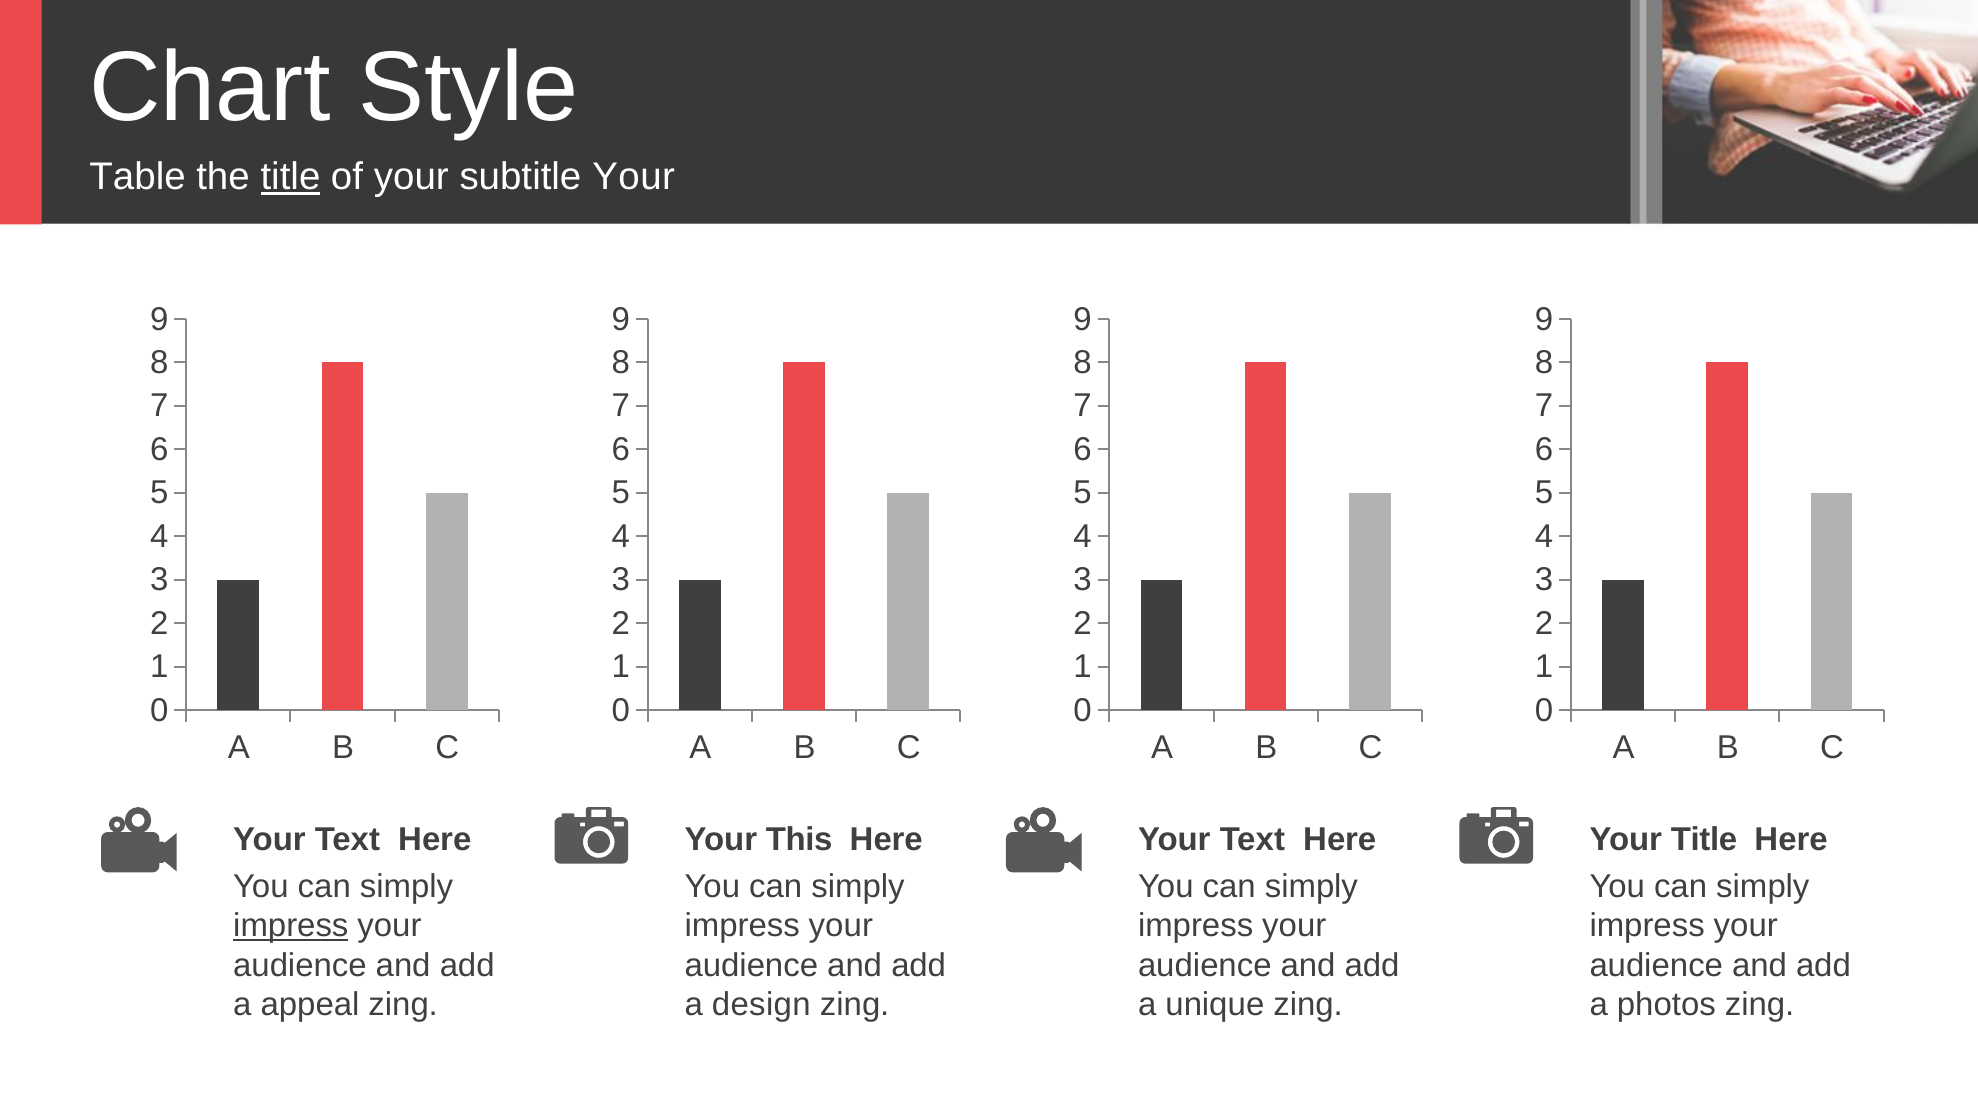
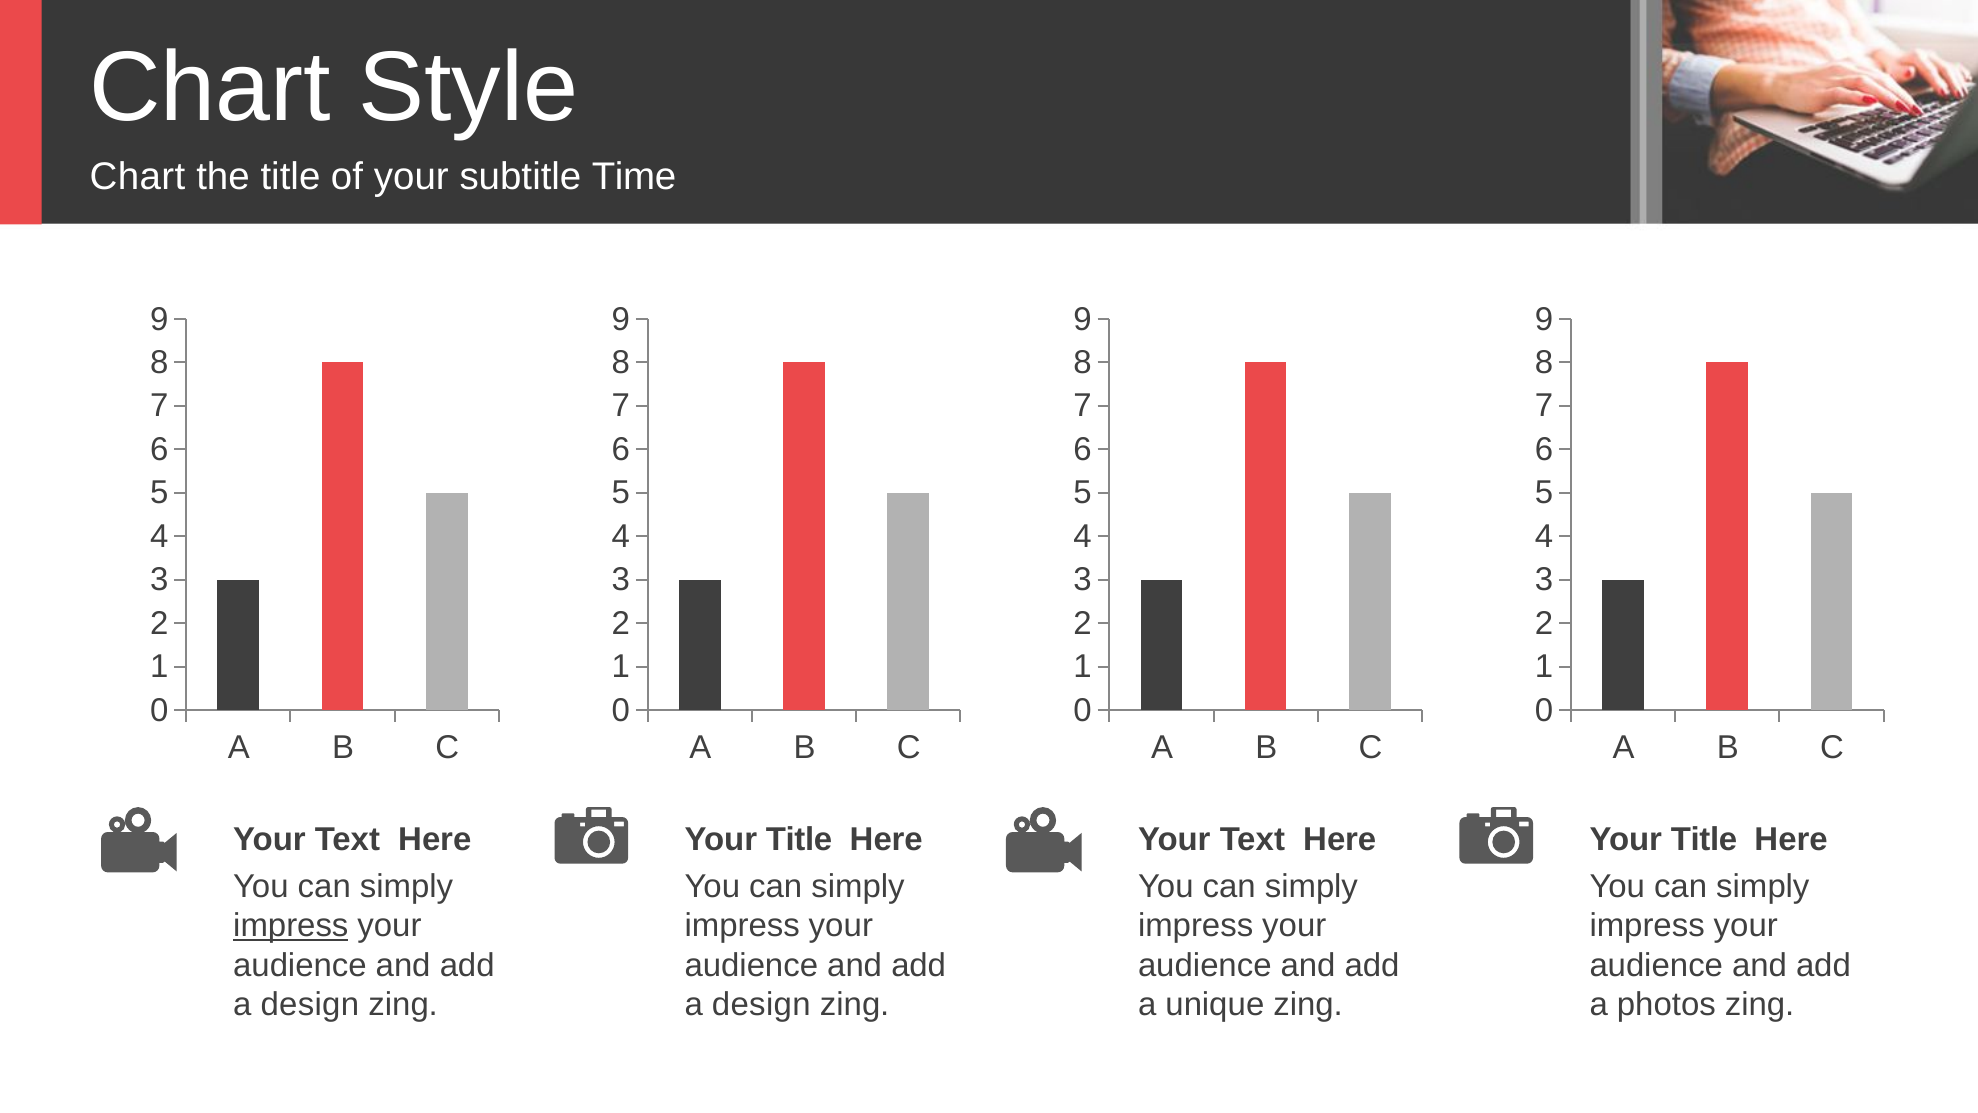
Table at (138, 177): Table -> Chart
title at (290, 177) underline: present -> none
subtitle Your: Your -> Time
This at (799, 839): This -> Title
appeal at (310, 1005): appeal -> design
